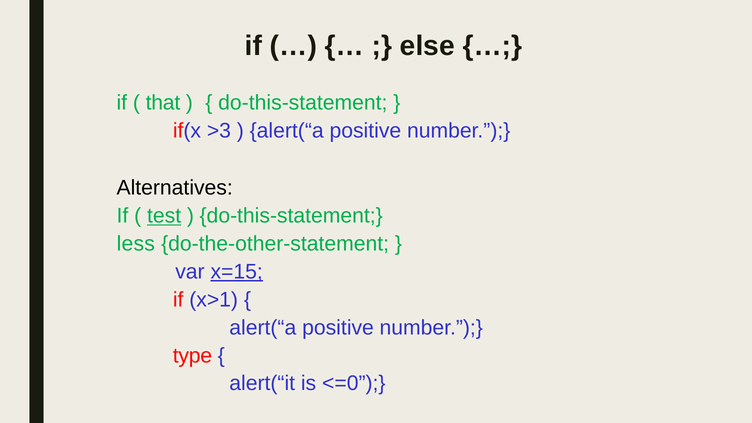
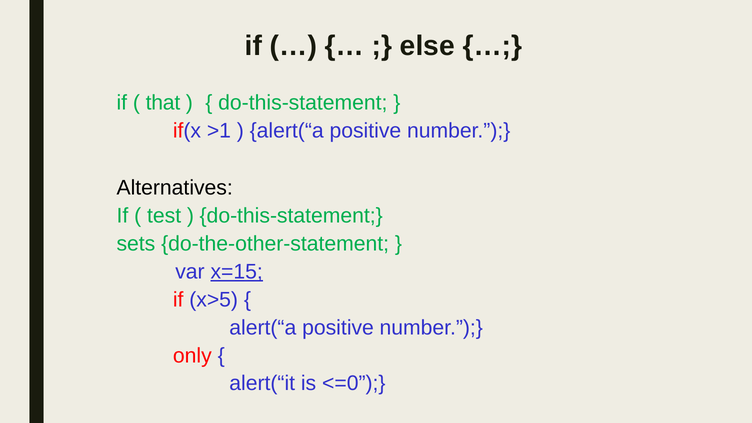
>3: >3 -> >1
test underline: present -> none
less: less -> sets
x>1: x>1 -> x>5
type: type -> only
